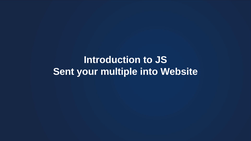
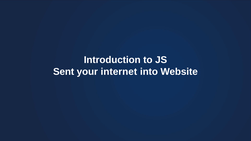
multiple: multiple -> internet
